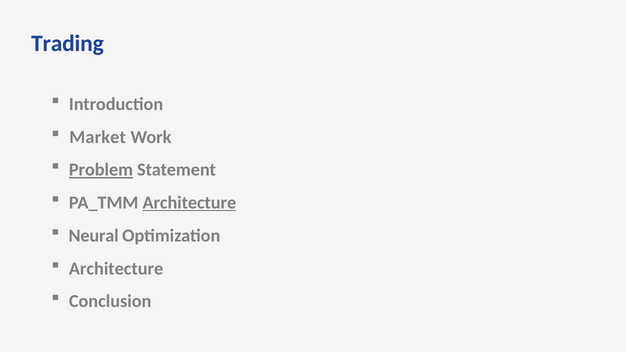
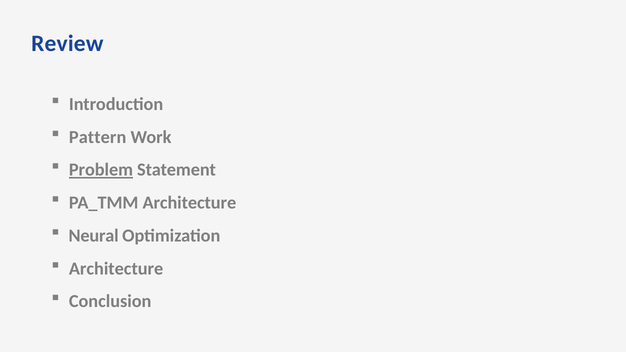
Trading: Trading -> Review
Market: Market -> Pattern
Architecture at (189, 203) underline: present -> none
